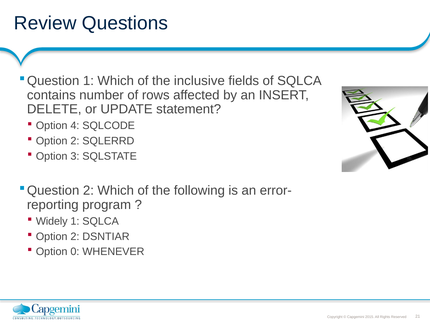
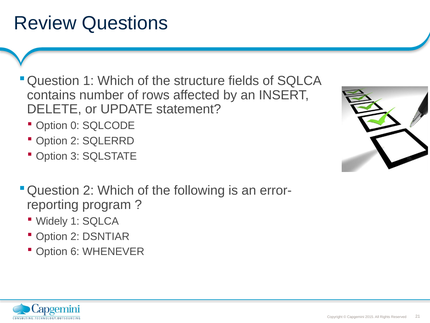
inclusive: inclusive -> structure
4: 4 -> 0
0: 0 -> 6
